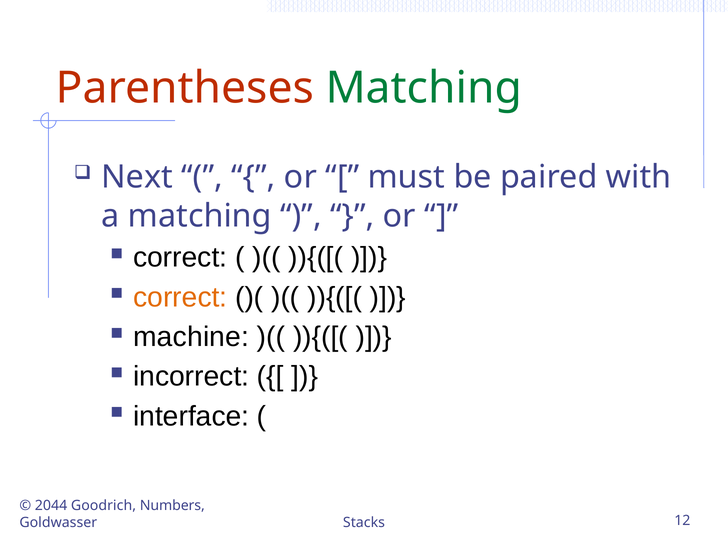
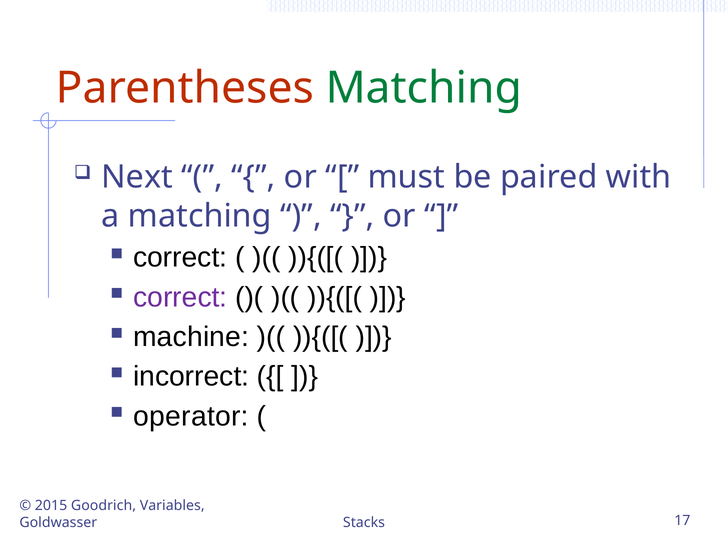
correct at (180, 297) colour: orange -> purple
interface: interface -> operator
2044: 2044 -> 2015
Numbers: Numbers -> Variables
12: 12 -> 17
